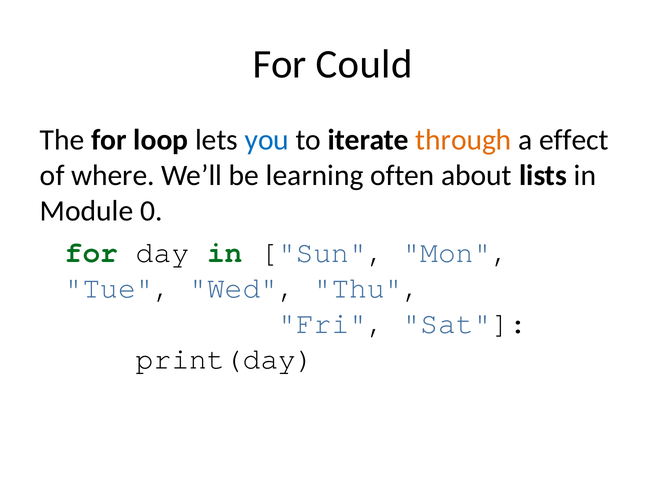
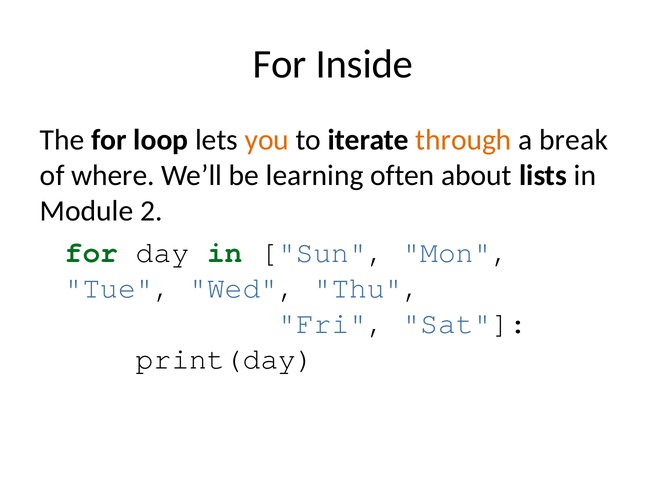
Could: Could -> Inside
you colour: blue -> orange
effect: effect -> break
0: 0 -> 2
